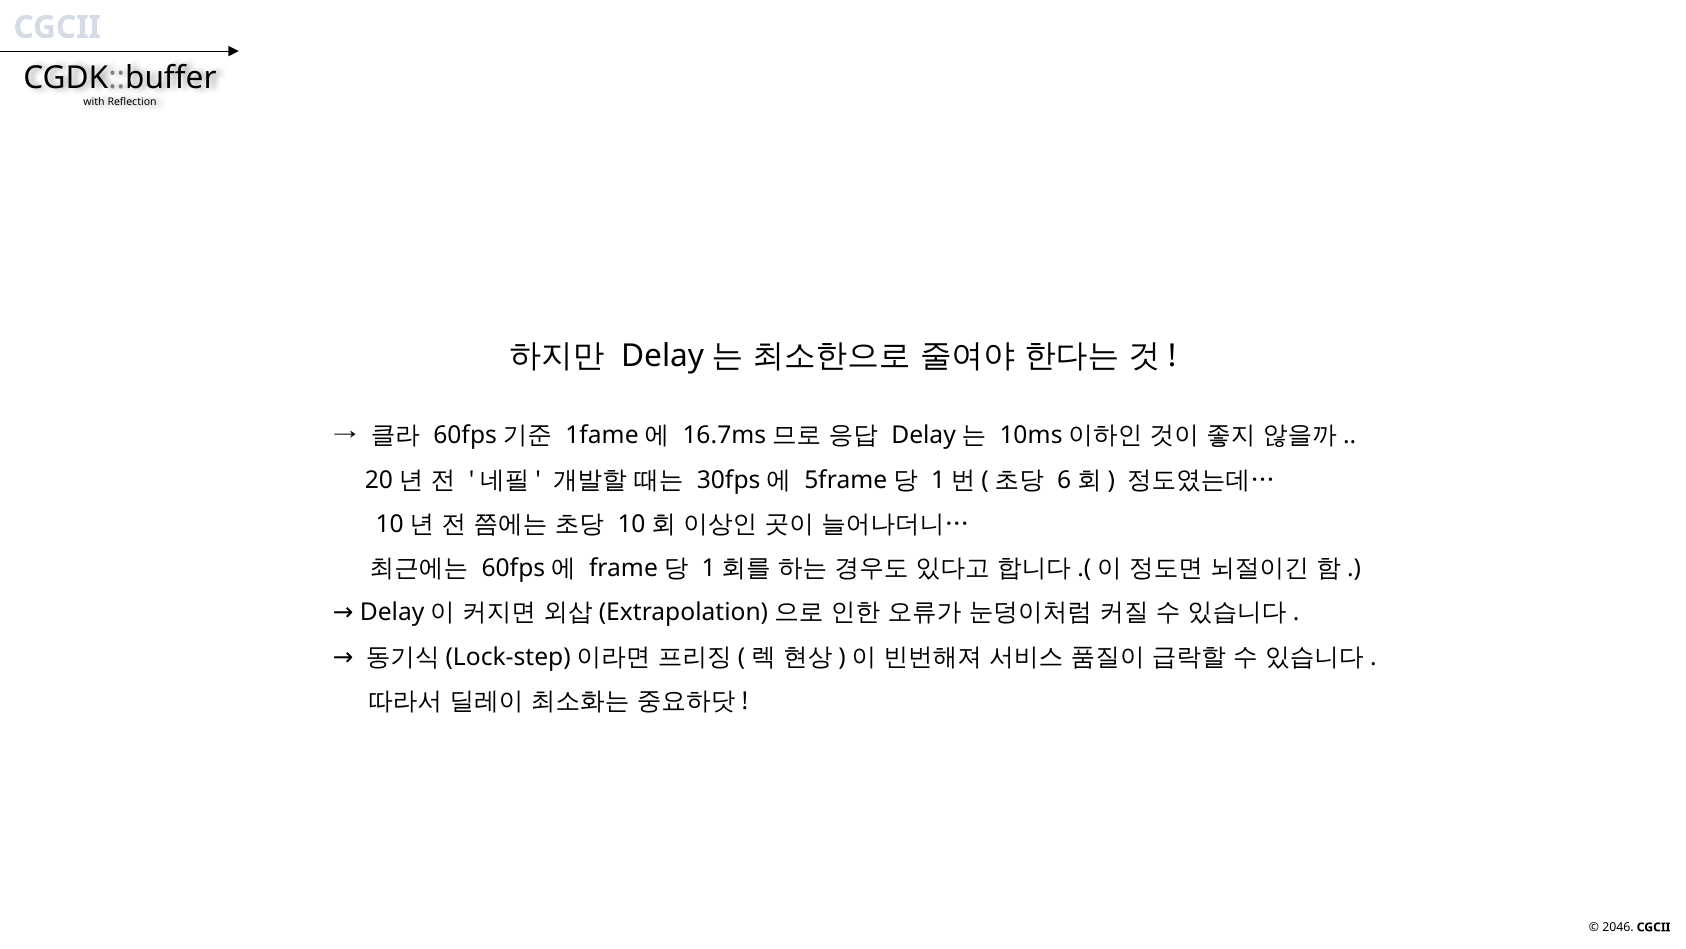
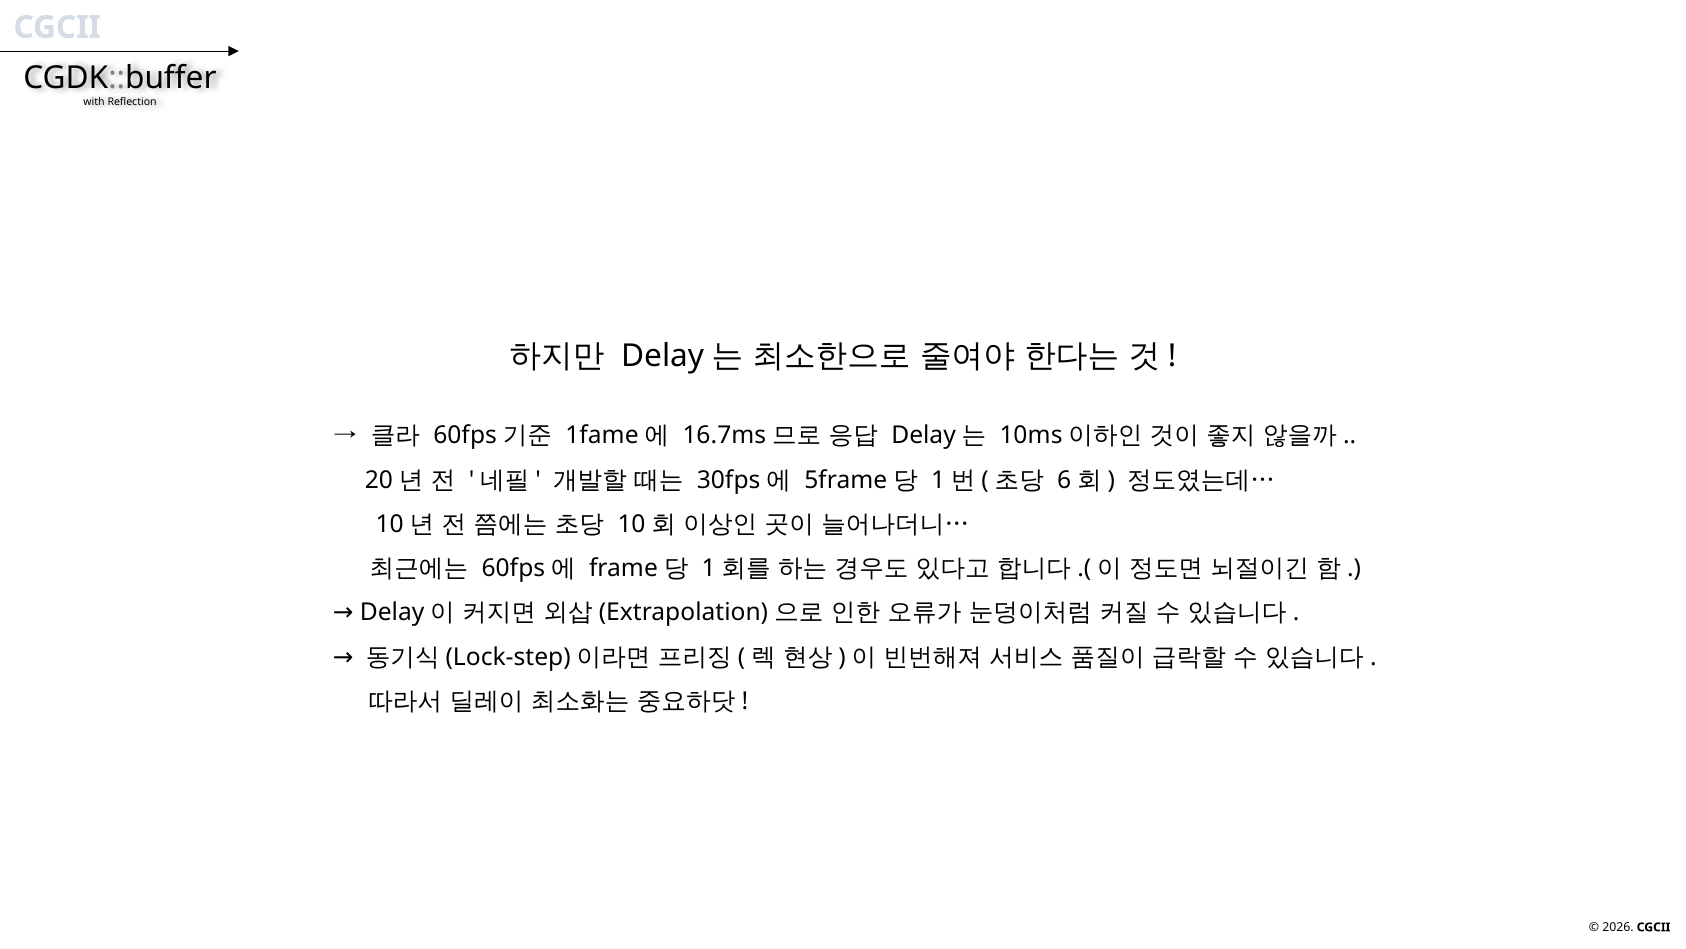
2046: 2046 -> 2026
